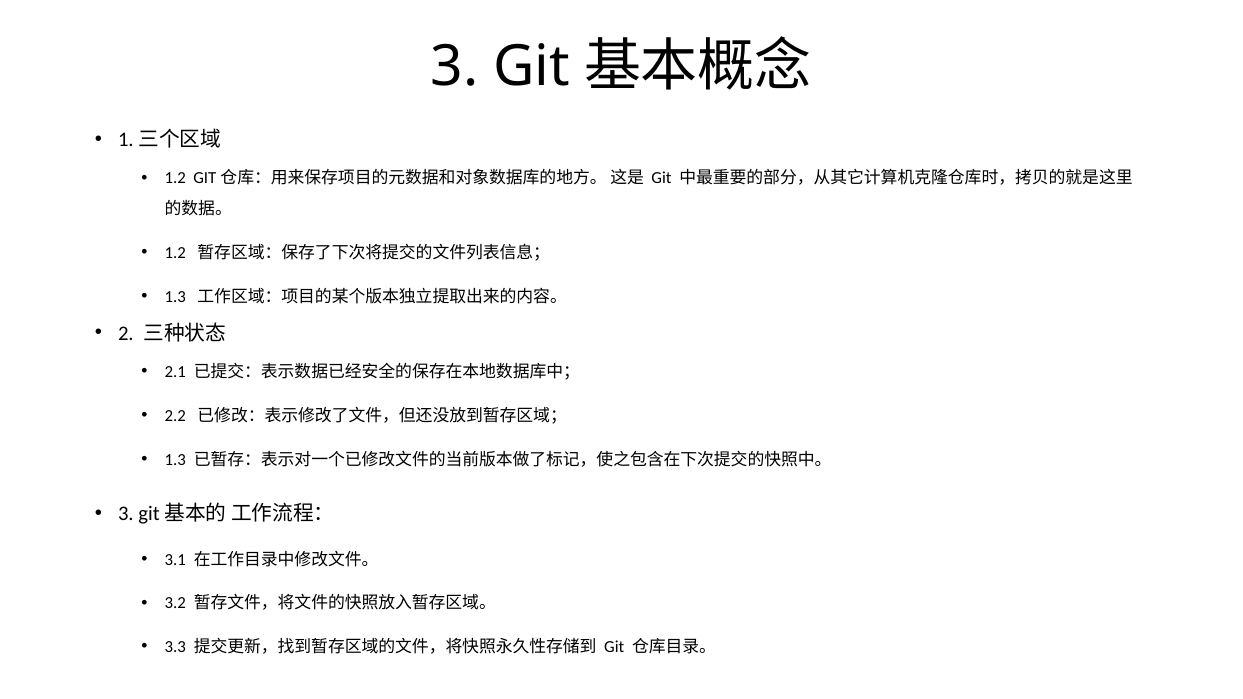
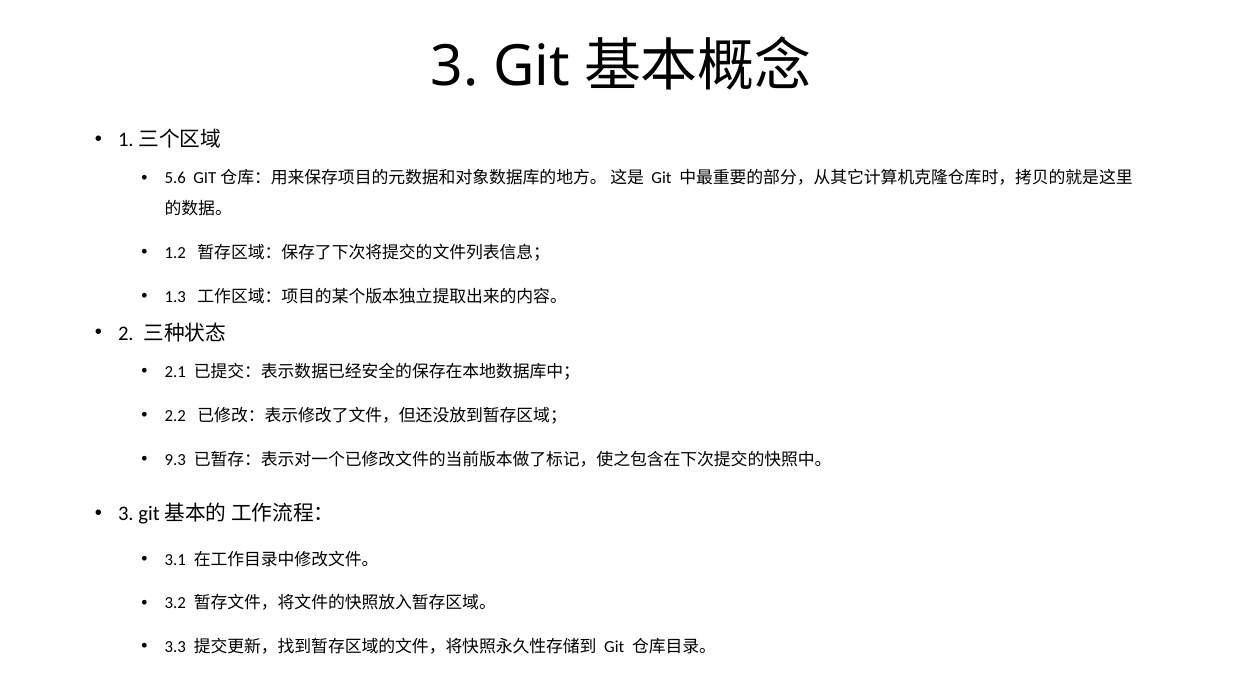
1.2 at (175, 178): 1.2 -> 5.6
1.3 at (175, 460): 1.3 -> 9.3
